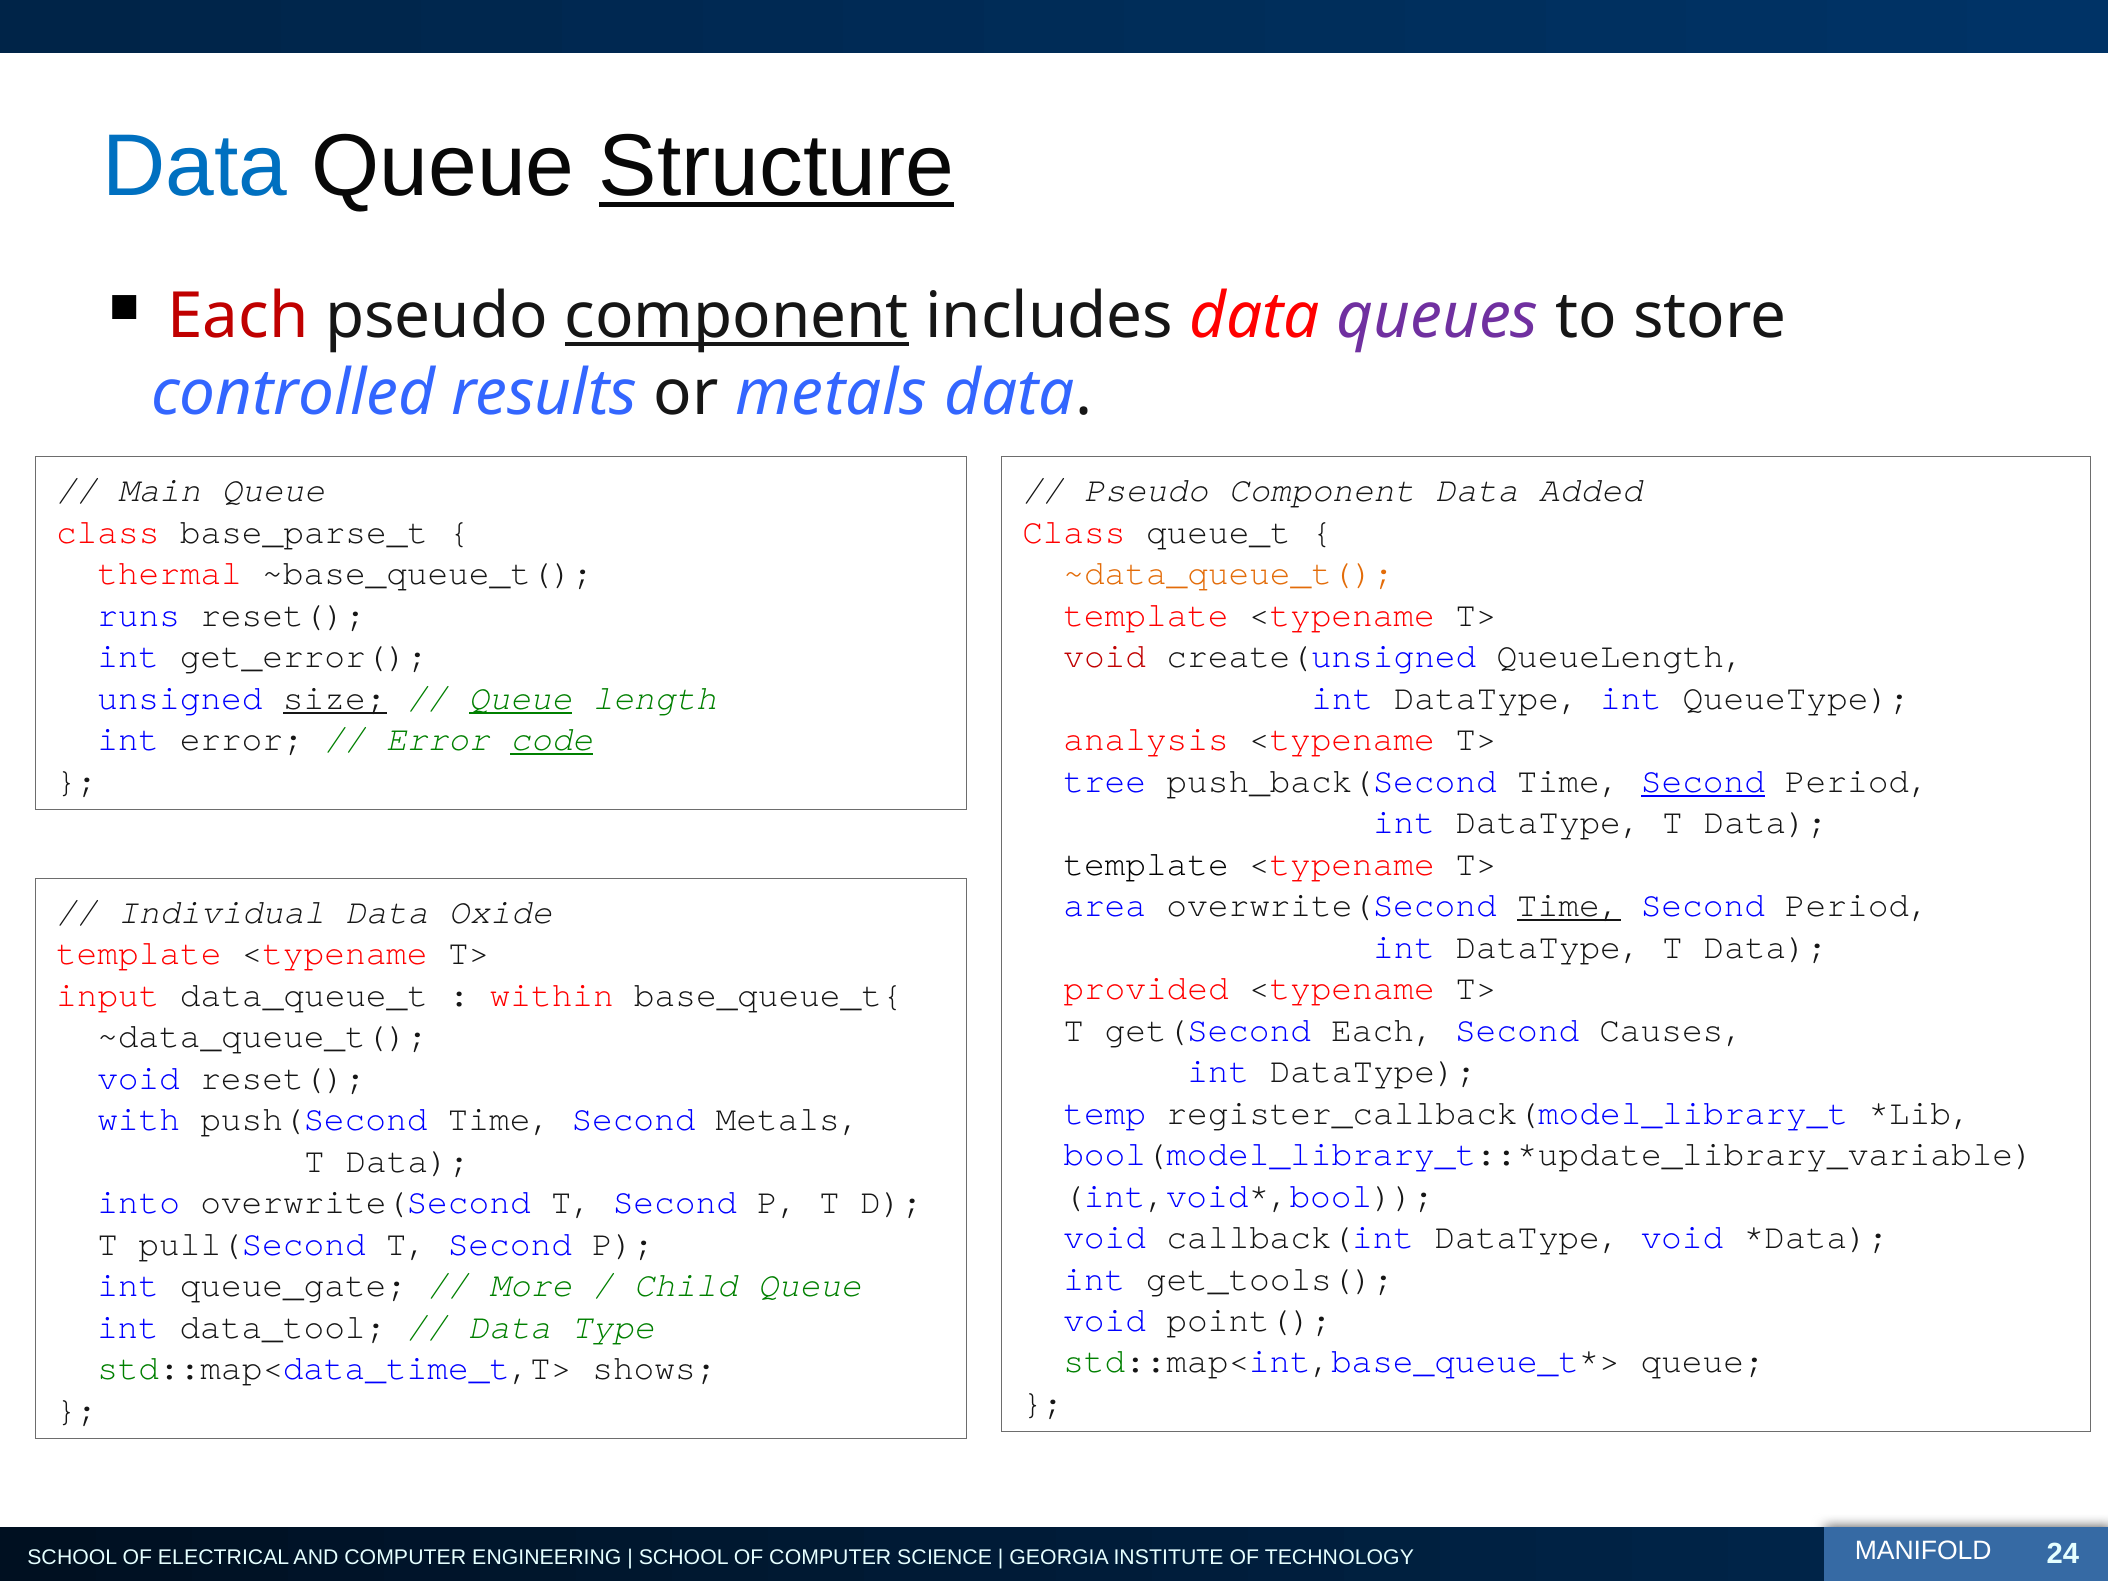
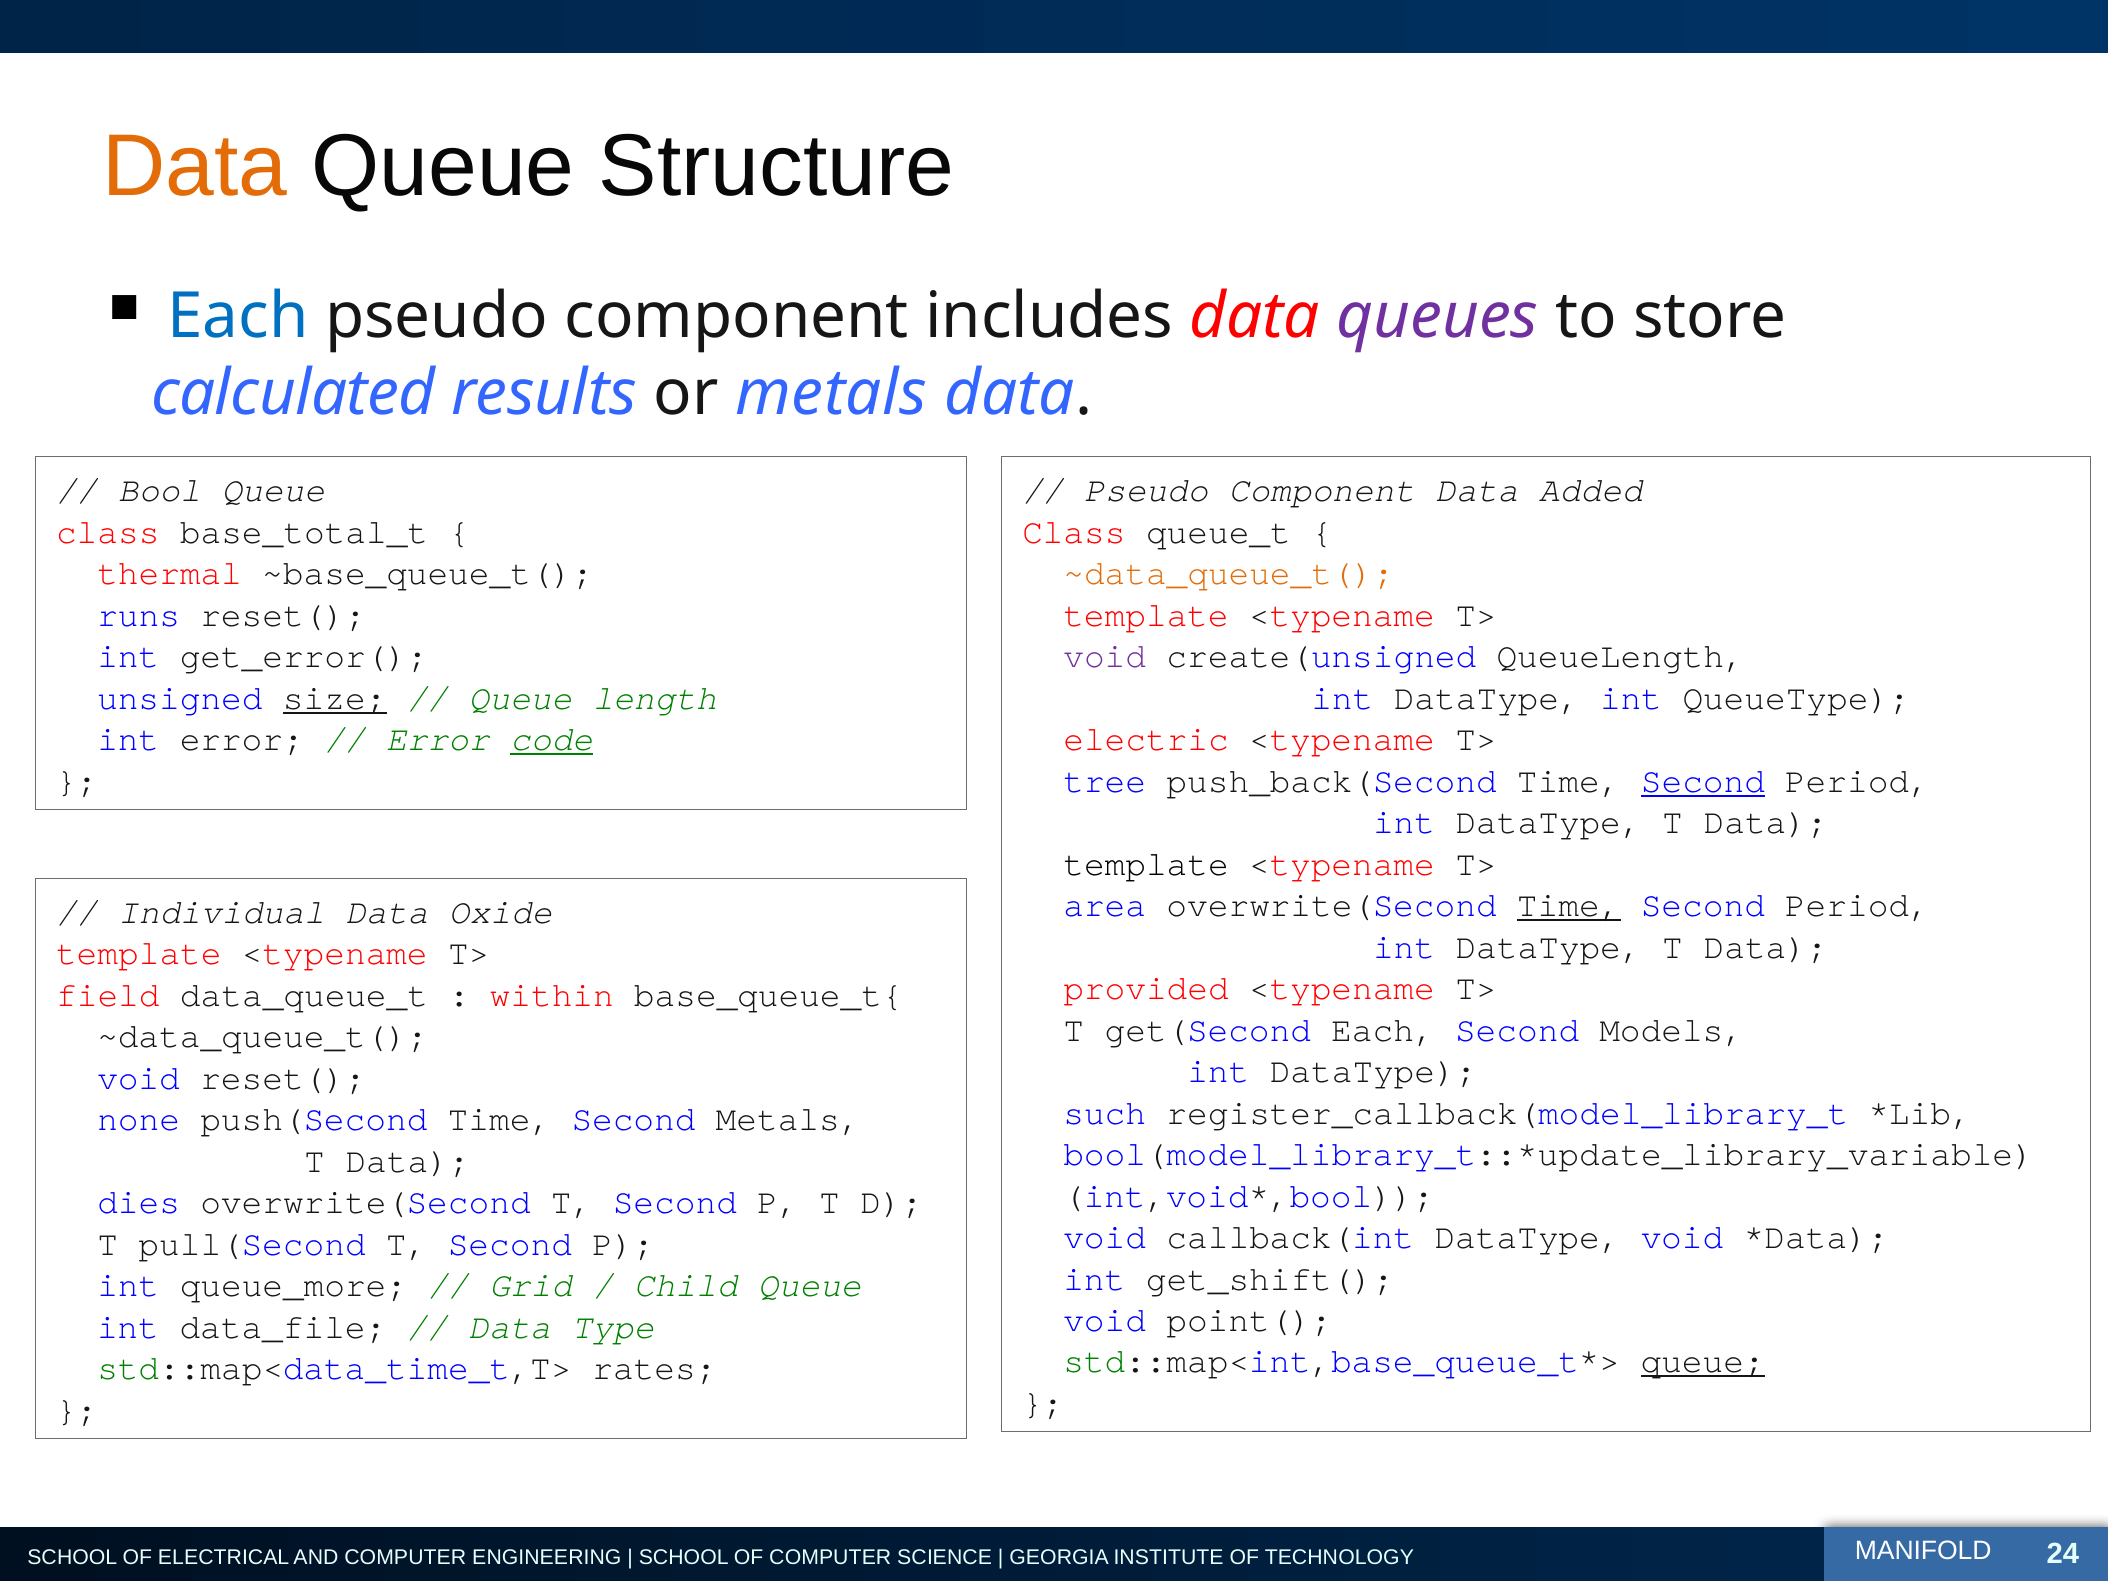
Data at (195, 167) colour: blue -> orange
Structure underline: present -> none
Each at (238, 317) colour: red -> blue
component at (737, 317) underline: present -> none
controlled: controlled -> calculated
Main: Main -> Bool
base_parse_t: base_parse_t -> base_total_t
void at (1105, 656) colour: red -> purple
Queue at (520, 698) underline: present -> none
analysis: analysis -> electric
input: input -> field
Causes: Causes -> Models
temp: temp -> such
with: with -> none
into: into -> dies
get_tools(: get_tools( -> get_shift(
queue_gate: queue_gate -> queue_more
More: More -> Grid
data_tool: data_tool -> data_file
queue at (1703, 1361) underline: none -> present
shows: shows -> rates
